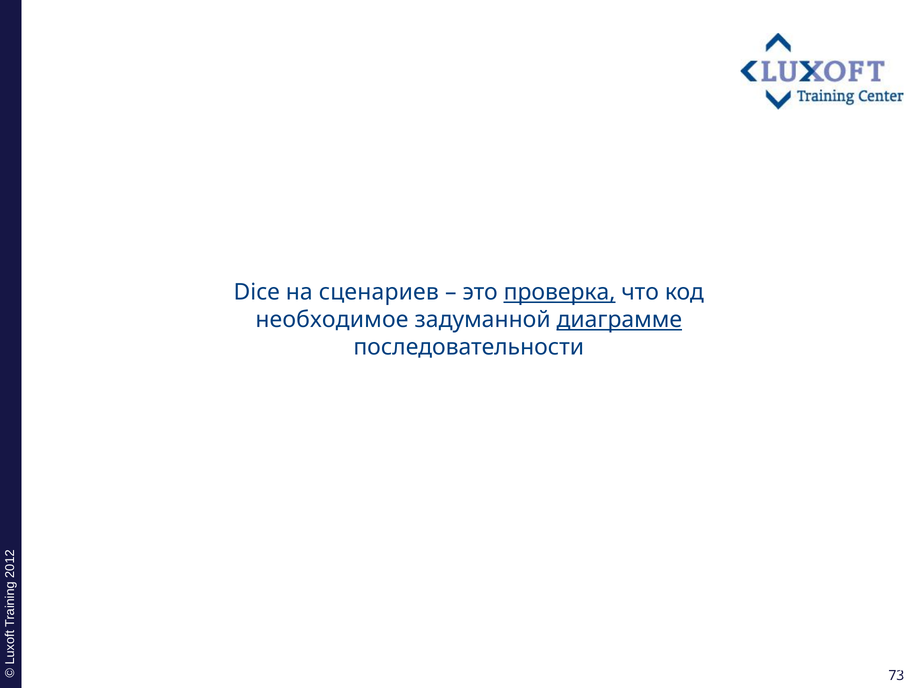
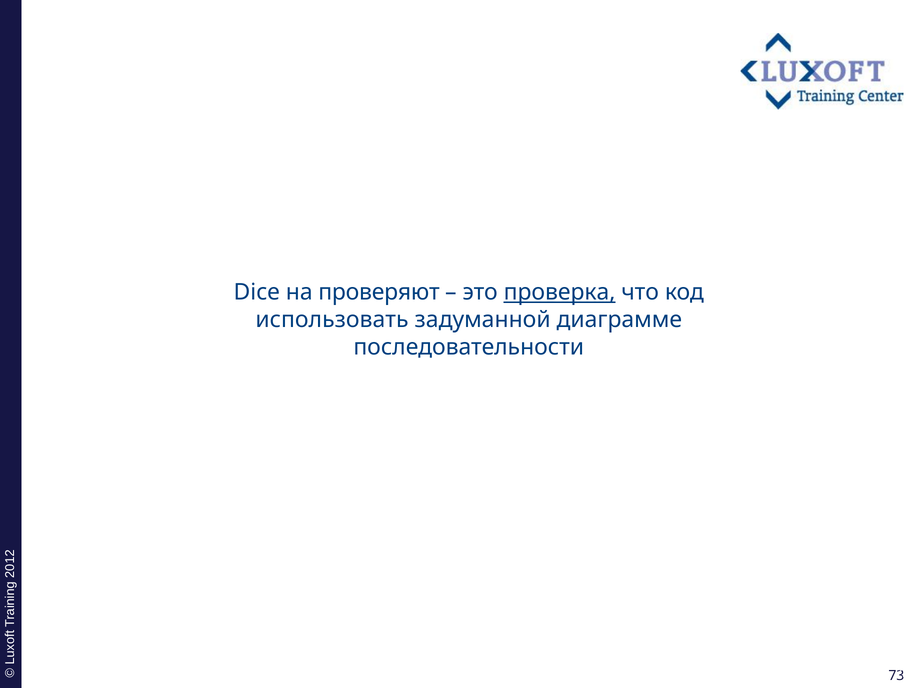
сценариев: сценариев -> проверяют
необходимое: необходимое -> использовать
диаграмме underline: present -> none
